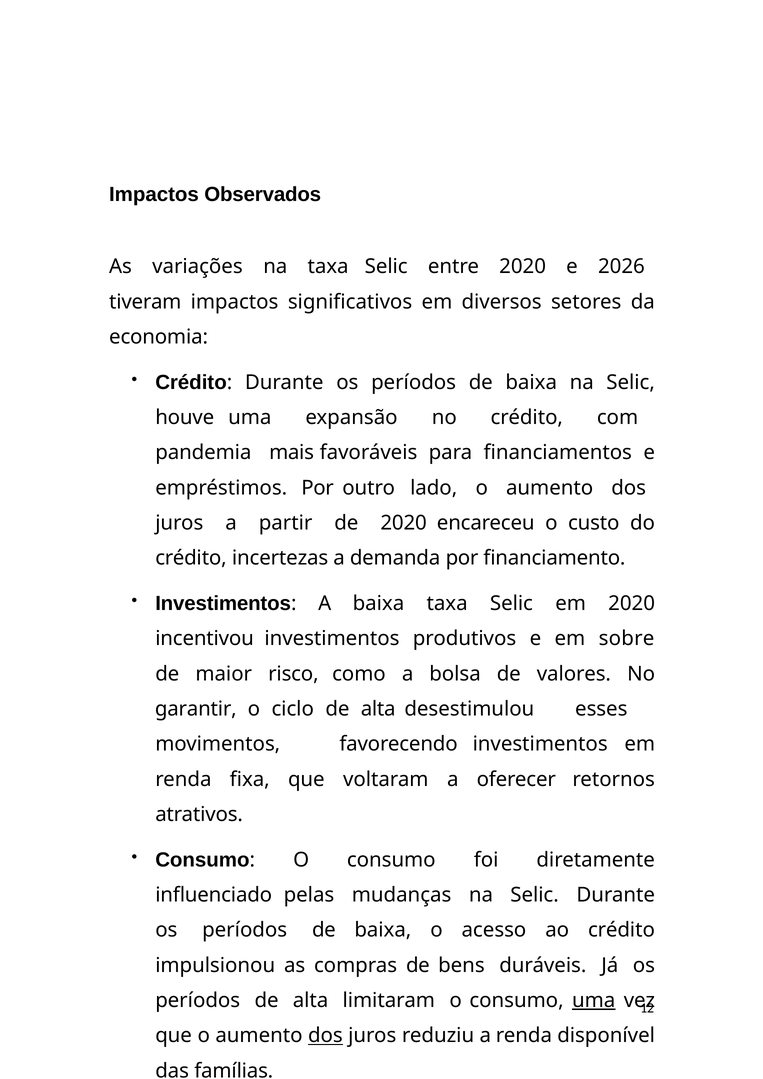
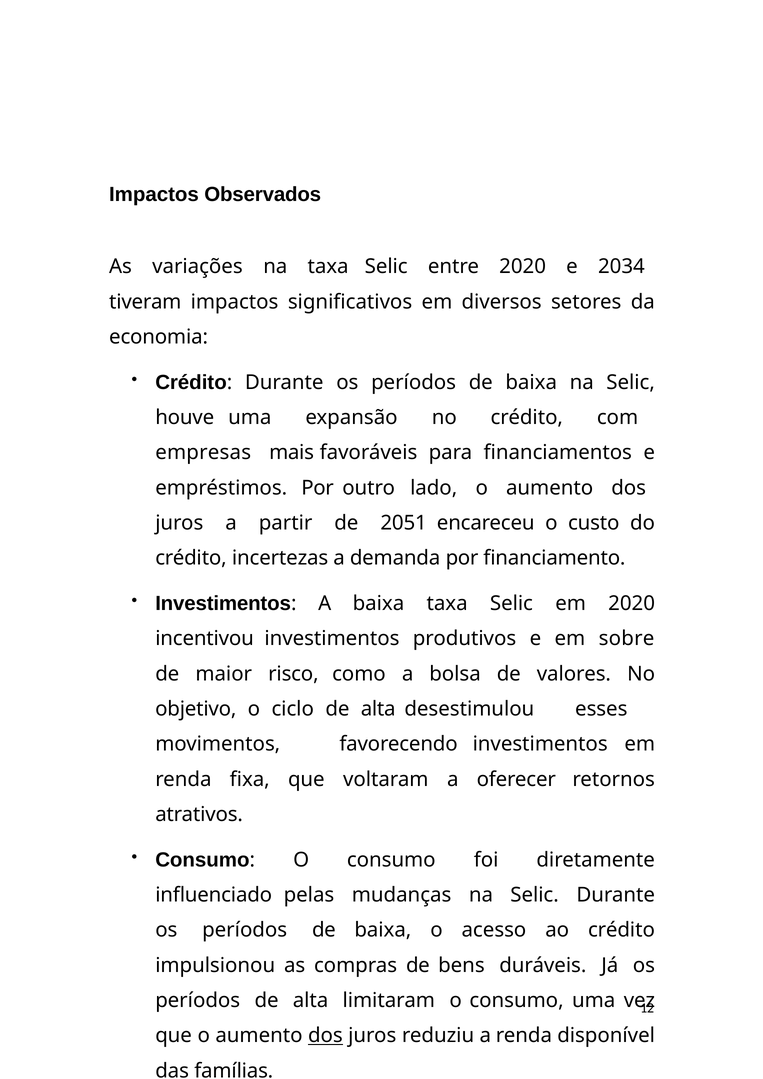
2026: 2026 -> 2034
pandemia: pandemia -> empresas
de 2020: 2020 -> 2051
garantir: garantir -> objetivo
uma at (594, 1001) underline: present -> none
